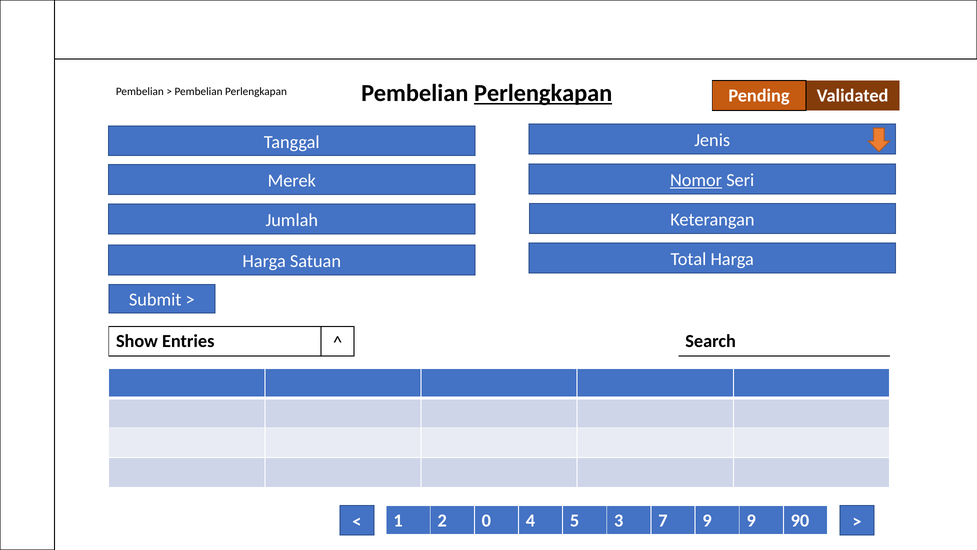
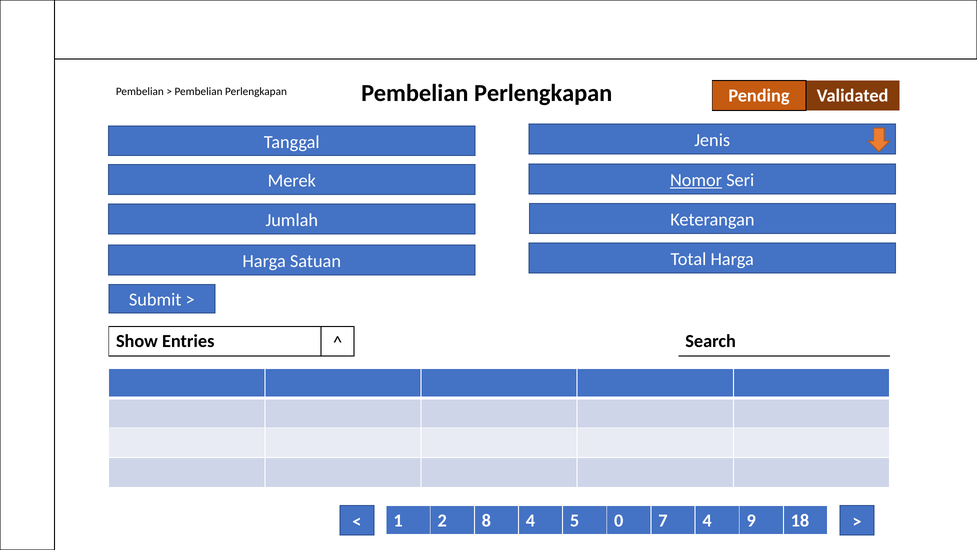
Perlengkapan at (543, 93) underline: present -> none
0: 0 -> 8
3: 3 -> 0
7 9: 9 -> 4
90: 90 -> 18
